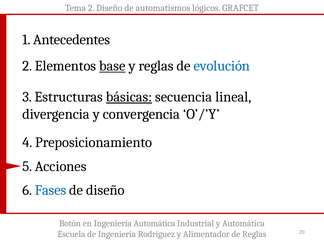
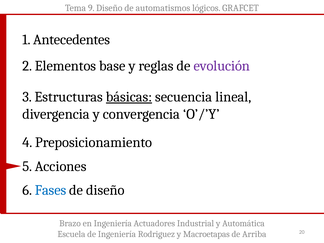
Tema 2: 2 -> 9
base underline: present -> none
evolución colour: blue -> purple
Botón: Botón -> Brazo
Ingeniería Automática: Automática -> Actuadores
Alimentador: Alimentador -> Macroetapas
de Reglas: Reglas -> Arriba
